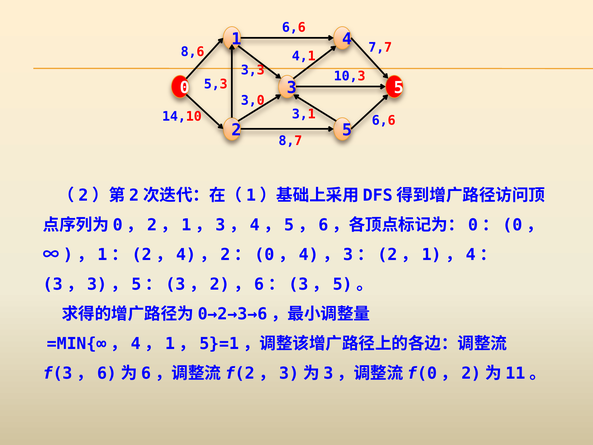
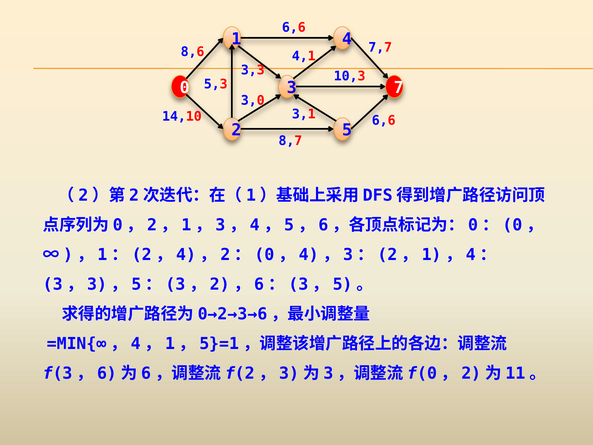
5 at (399, 88): 5 -> 7
